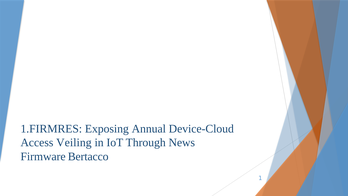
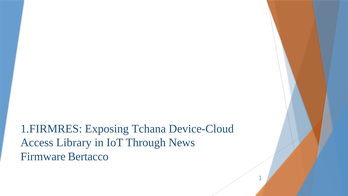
Annual: Annual -> Tchana
Veiling: Veiling -> Library
